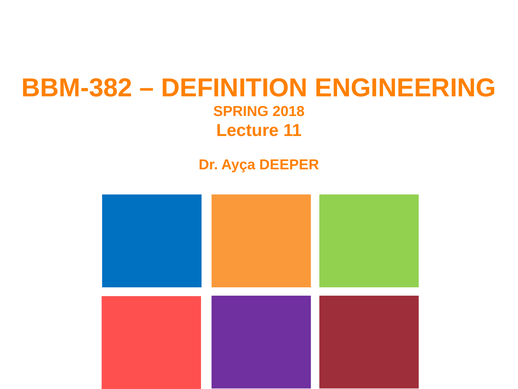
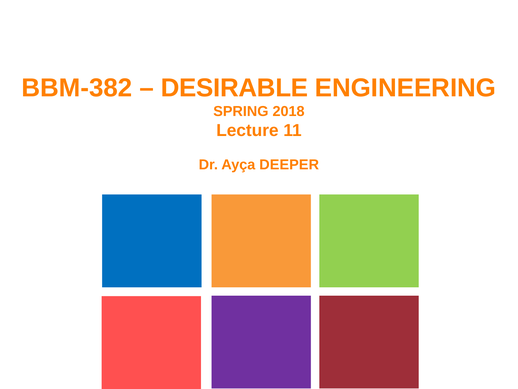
DEFINITION: DEFINITION -> DESIRABLE
